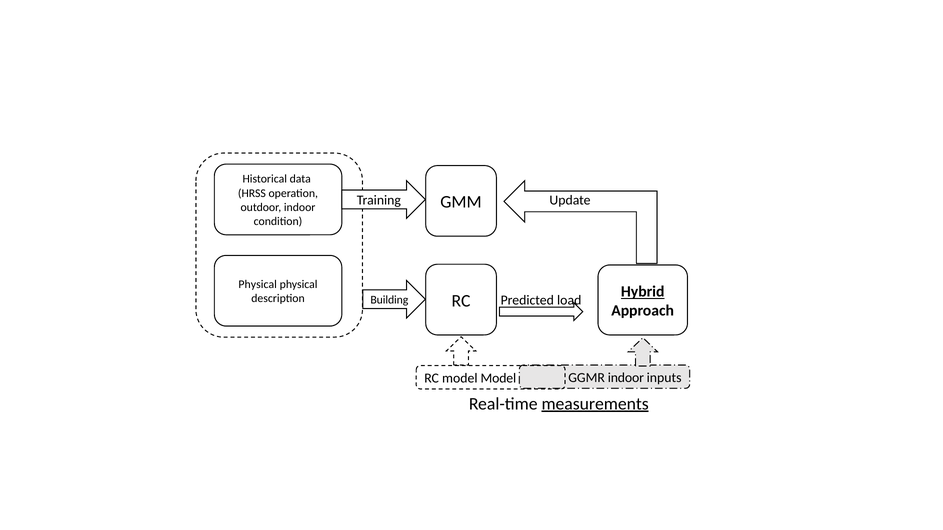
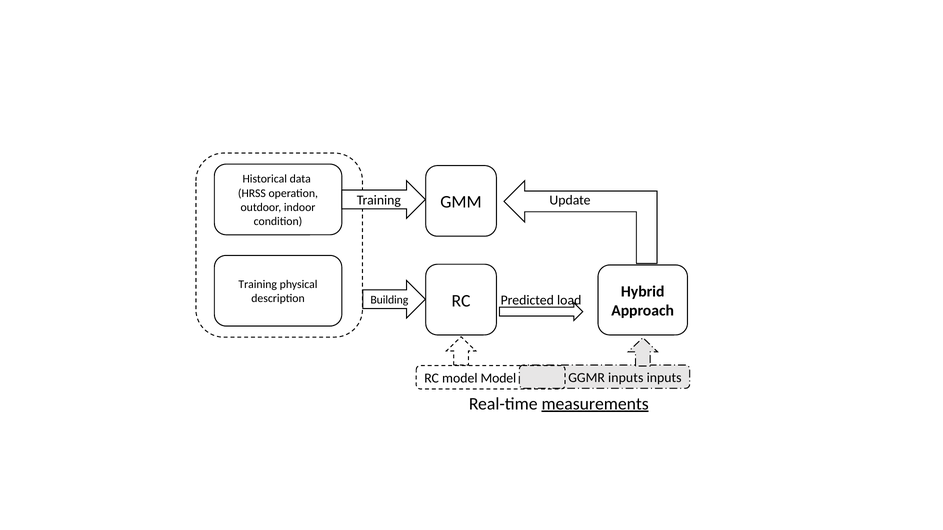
Physical at (258, 285): Physical -> Training
Hybrid underline: present -> none
GGMR indoor: indoor -> inputs
